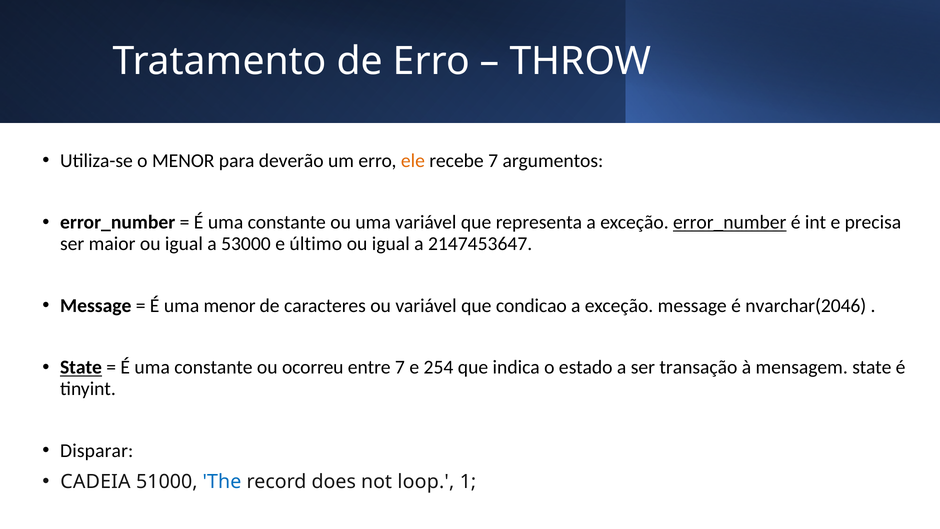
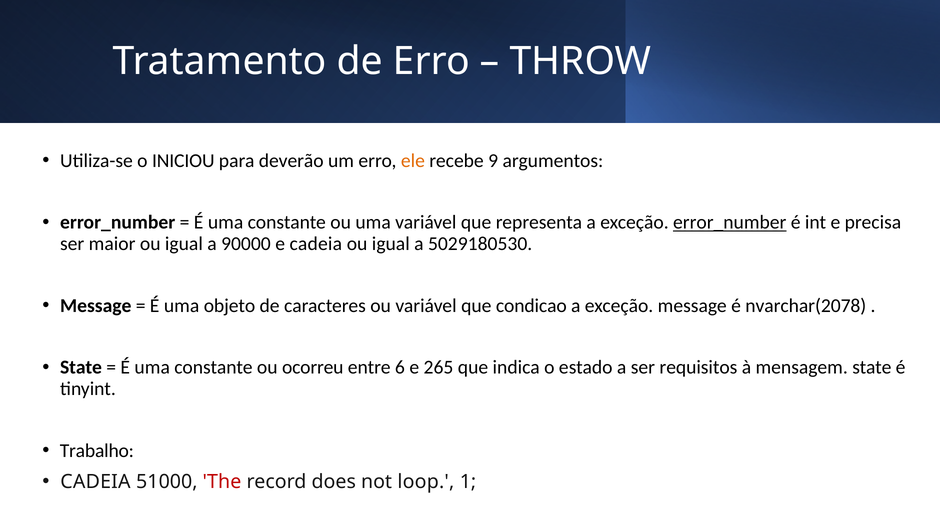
o MENOR: MENOR -> INICIOU
recebe 7: 7 -> 9
53000: 53000 -> 90000
e último: último -> cadeia
2147453647: 2147453647 -> 5029180530
uma menor: menor -> objeto
nvarchar(2046: nvarchar(2046 -> nvarchar(2078
State at (81, 367) underline: present -> none
entre 7: 7 -> 6
254: 254 -> 265
transação: transação -> requisitos
Disparar: Disparar -> Trabalho
The colour: blue -> red
